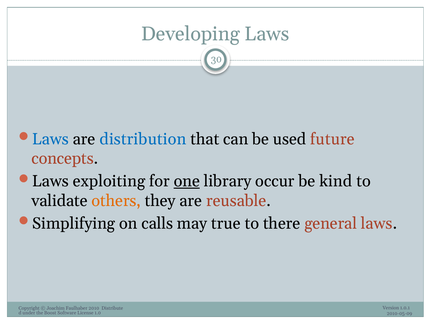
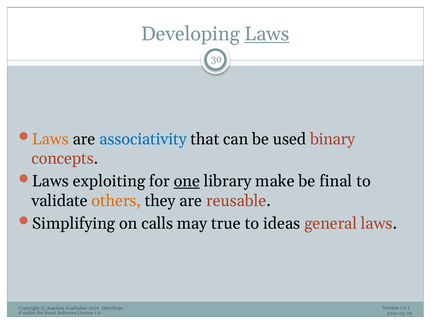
Laws at (267, 34) underline: none -> present
Laws at (51, 139) colour: blue -> orange
distribution: distribution -> associativity
future: future -> binary
occur: occur -> make
kind: kind -> final
there: there -> ideas
